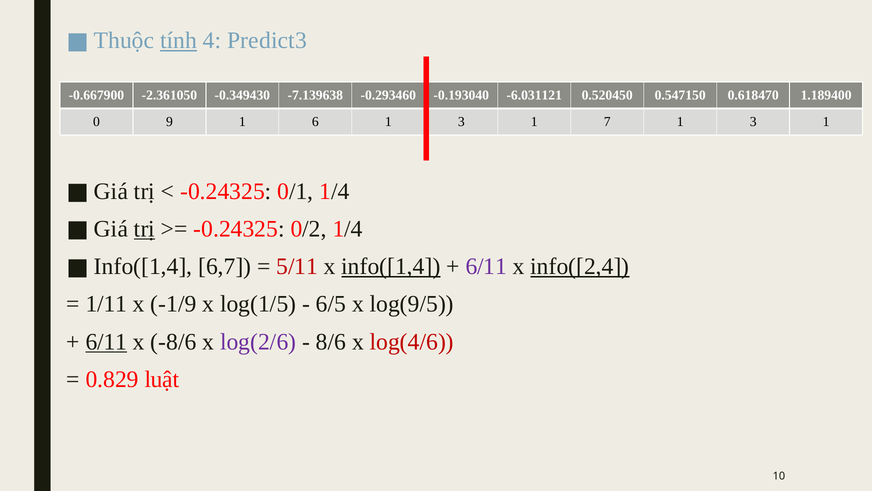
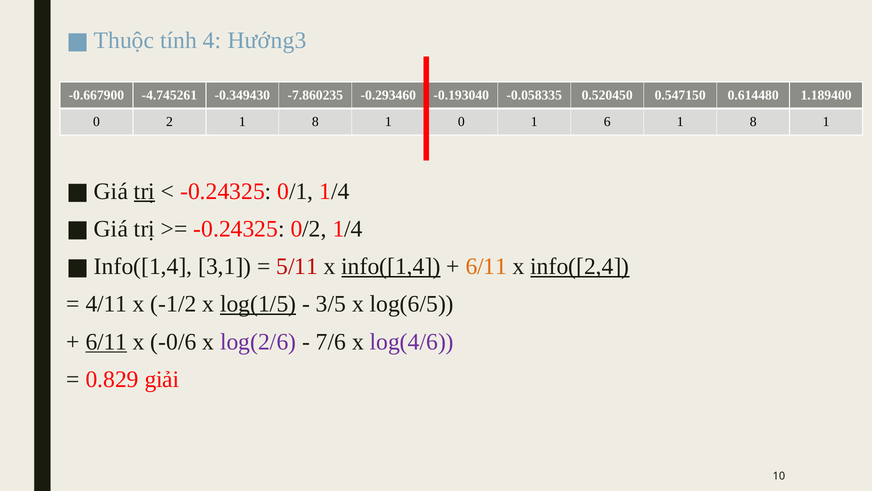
tính underline: present -> none
Predict3: Predict3 -> Hướng3
-2.361050: -2.361050 -> -4.745261
-7.139638: -7.139638 -> -7.860235
-6.031121: -6.031121 -> -0.058335
0.618470: 0.618470 -> 0.614480
9: 9 -> 2
6 at (315, 122): 6 -> 8
3 at (461, 122): 3 -> 0
7: 7 -> 6
3 at (753, 122): 3 -> 8
trị at (144, 191) underline: none -> present
trị at (144, 229) underline: present -> none
6,7: 6,7 -> 3,1
6/11 at (486, 266) colour: purple -> orange
1/11: 1/11 -> 4/11
-1/9: -1/9 -> -1/2
log(1/5 underline: none -> present
6/5: 6/5 -> 3/5
log(9/5: log(9/5 -> log(6/5
-8/6: -8/6 -> -0/6
8/6: 8/6 -> 7/6
log(4/6 colour: red -> purple
luật: luật -> giải
